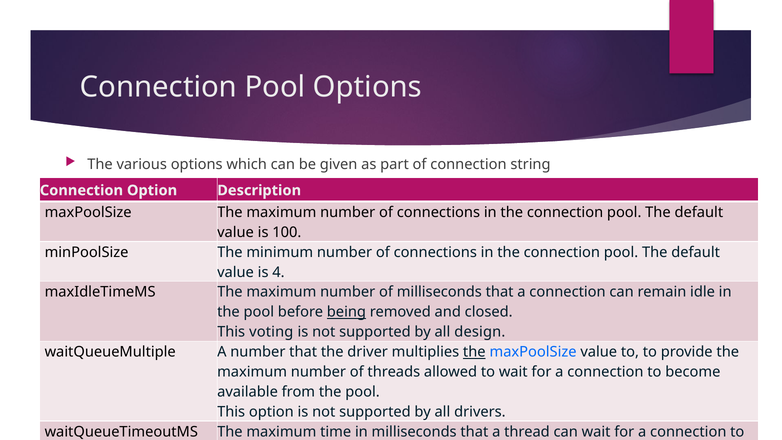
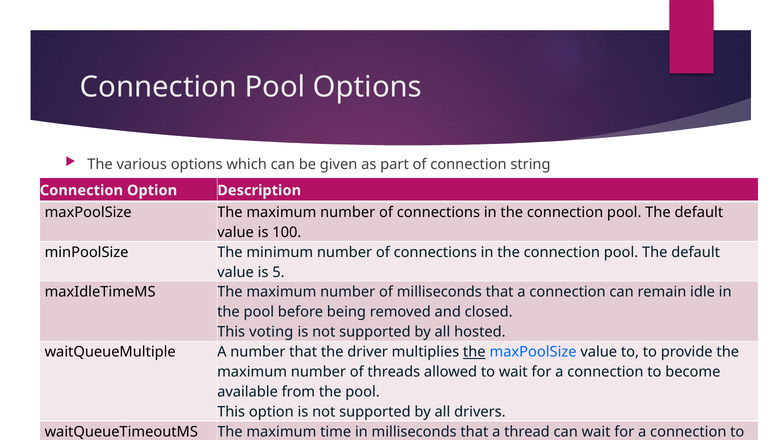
4: 4 -> 5
being underline: present -> none
design: design -> hosted
